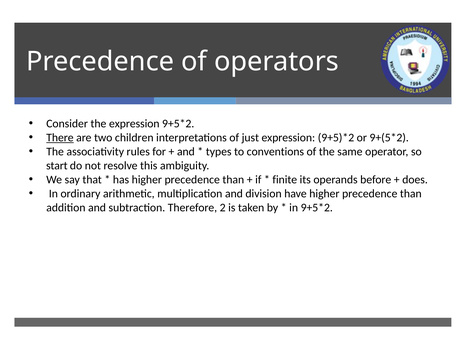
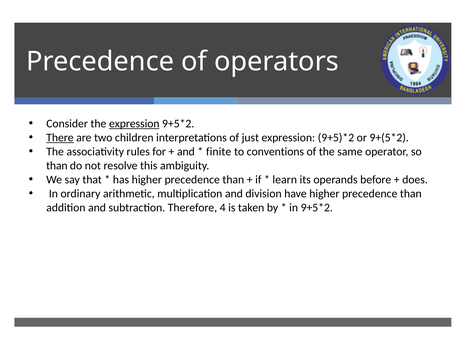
expression at (134, 123) underline: none -> present
types: types -> finite
start at (57, 165): start -> than
finite: finite -> learn
2: 2 -> 4
